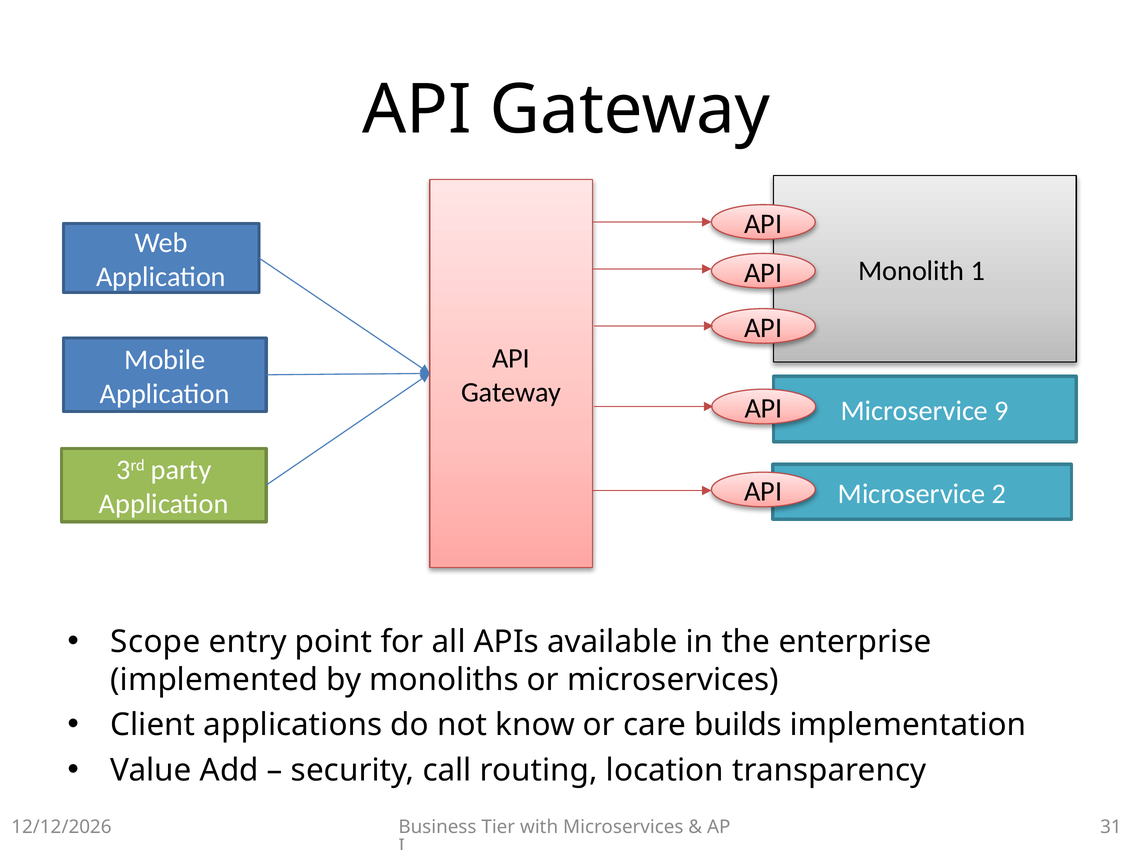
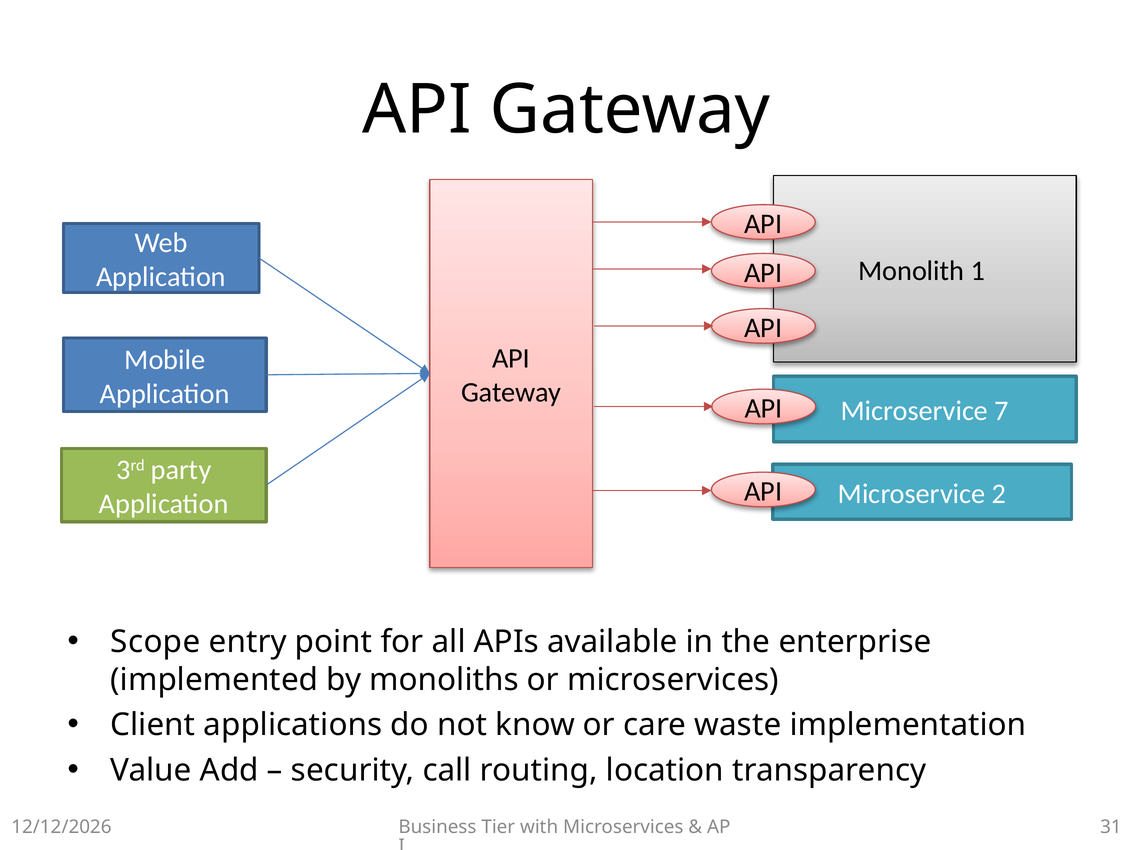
9: 9 -> 7
builds: builds -> waste
